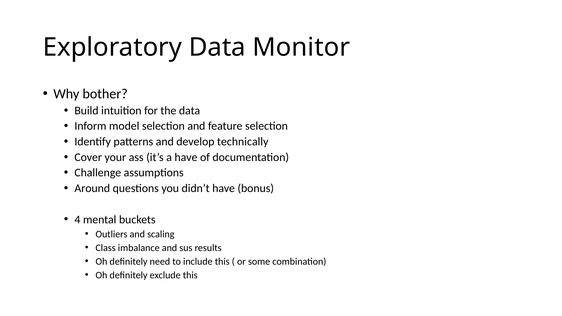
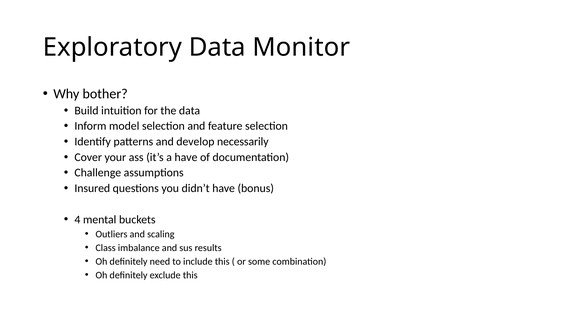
technically: technically -> necessarily
Around: Around -> Insured
